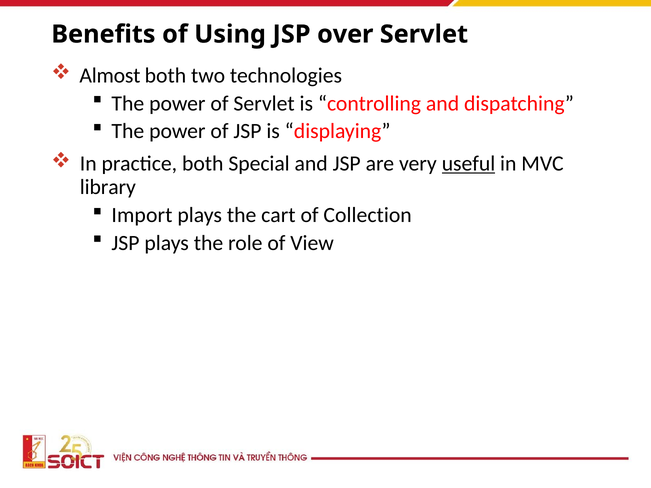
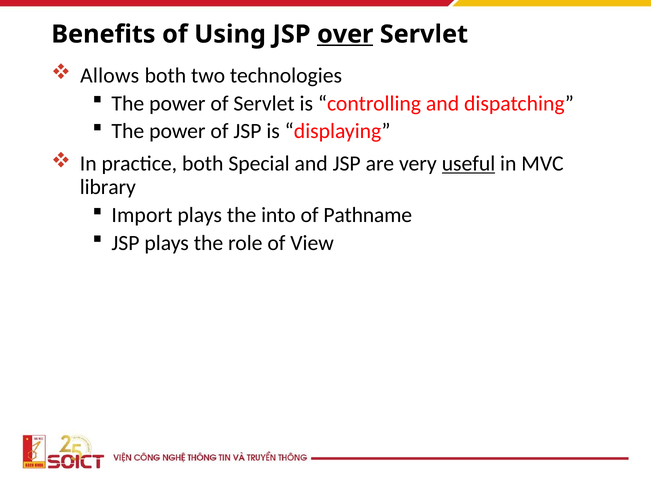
over underline: none -> present
Almost: Almost -> Allows
cart: cart -> into
Collection: Collection -> Pathname
